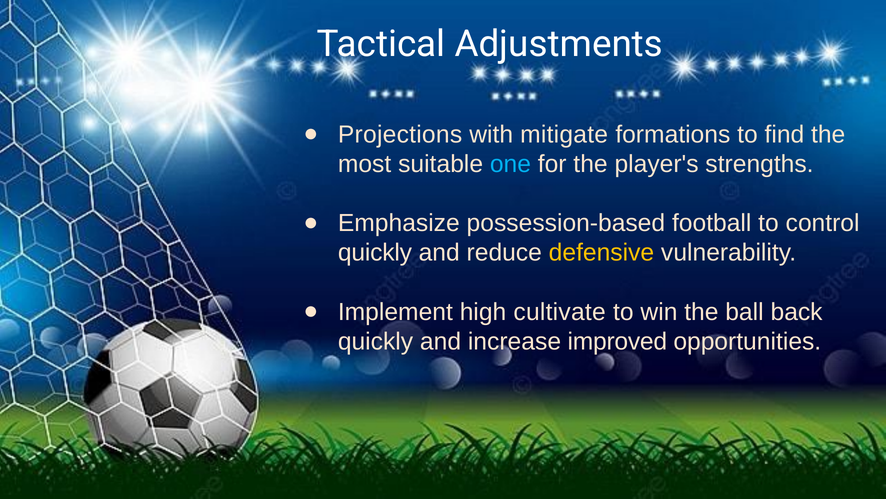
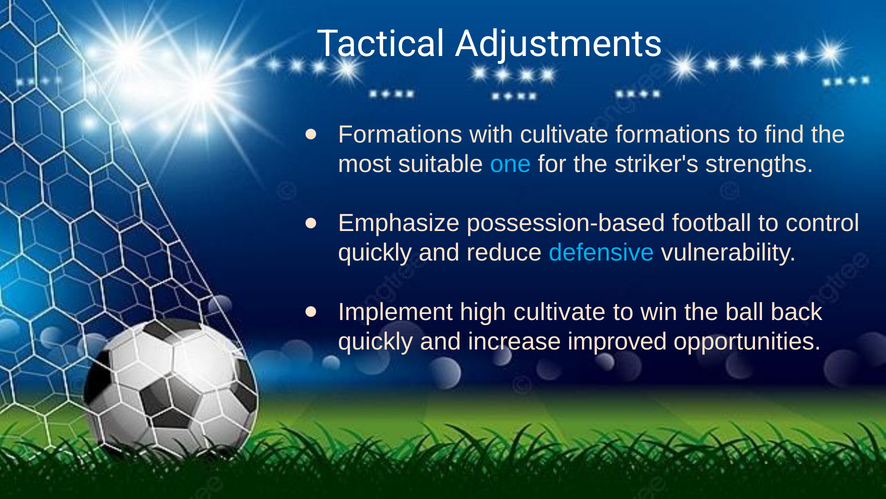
Projections at (400, 134): Projections -> Formations
with mitigate: mitigate -> cultivate
player's: player's -> striker's
defensive colour: yellow -> light blue
